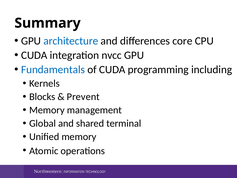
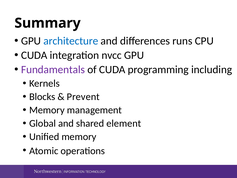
core: core -> runs
Fundamentals colour: blue -> purple
terminal: terminal -> element
